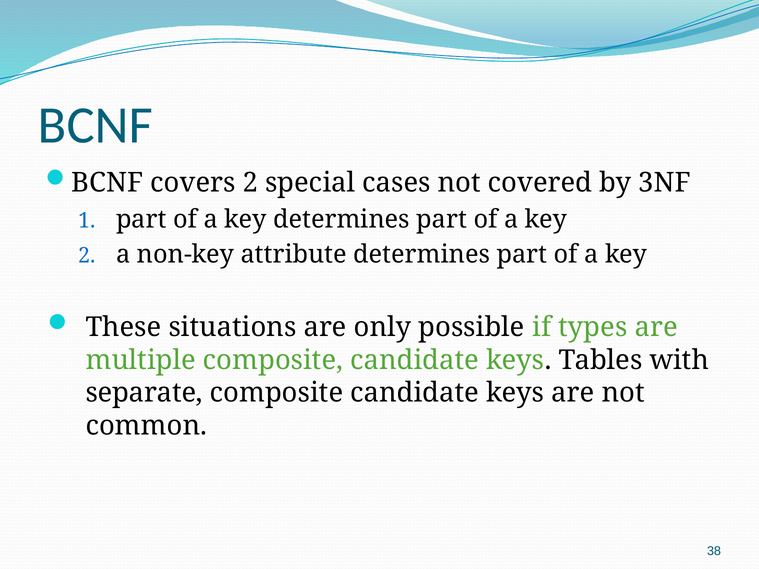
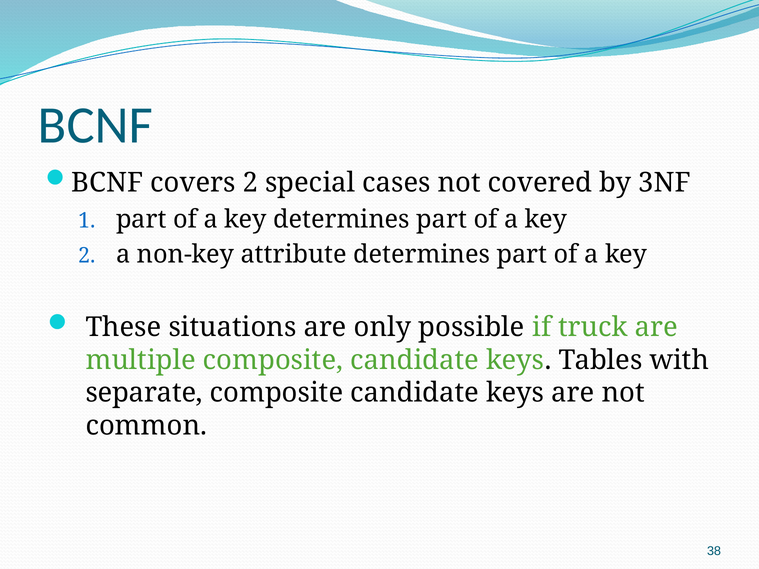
types: types -> truck
